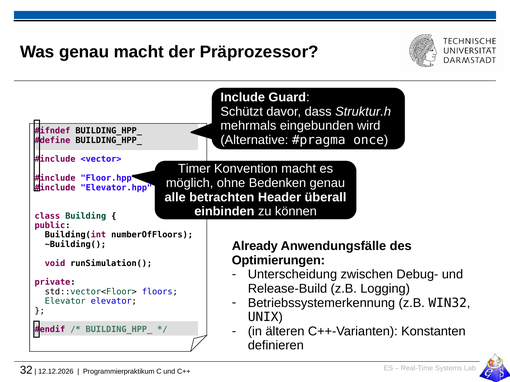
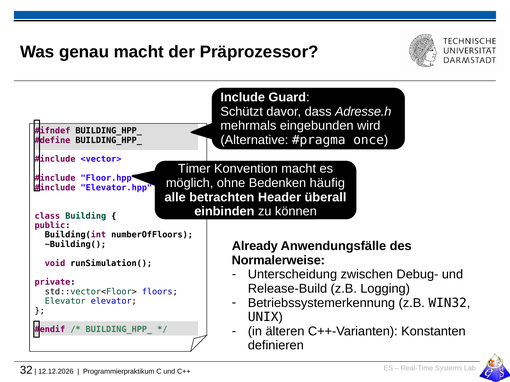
Struktur.h: Struktur.h -> Adresse.h
Bedenken genau: genau -> häufig
Optimierungen: Optimierungen -> Normalerweise
